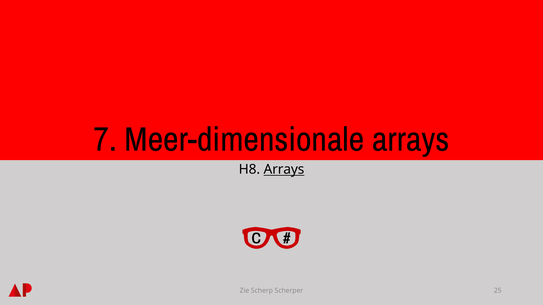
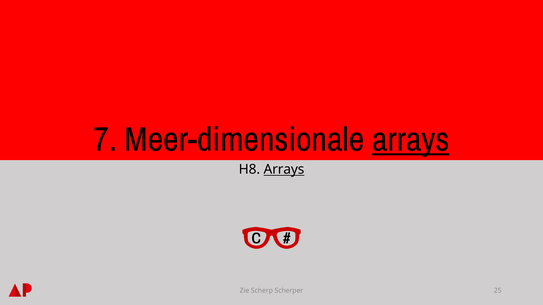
arrays at (411, 140) underline: none -> present
